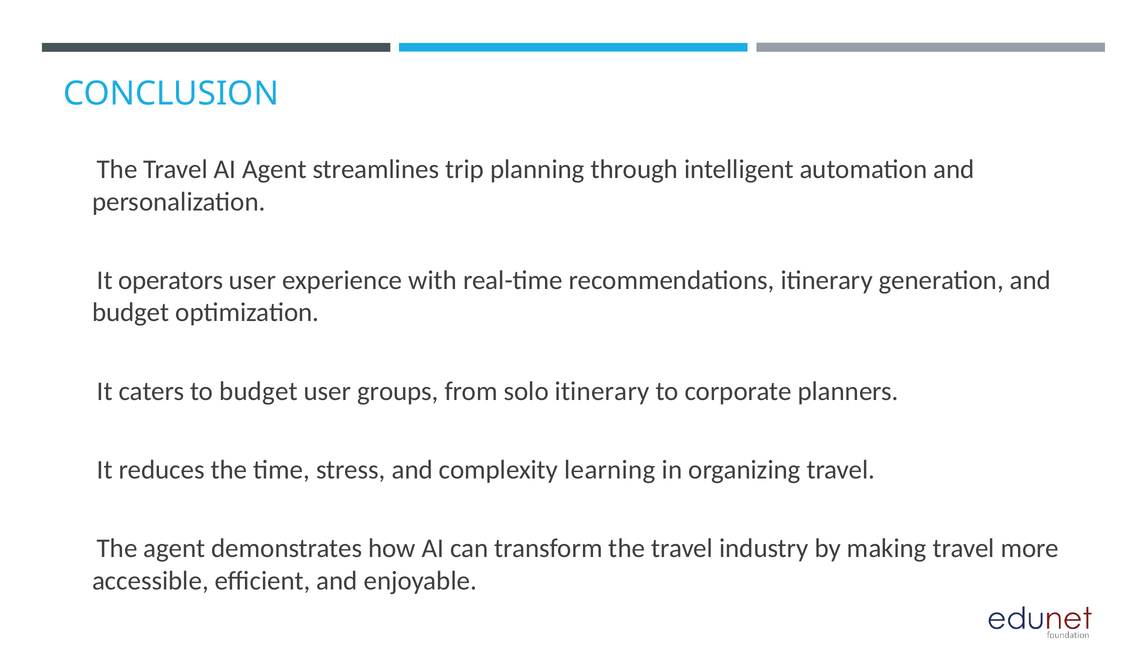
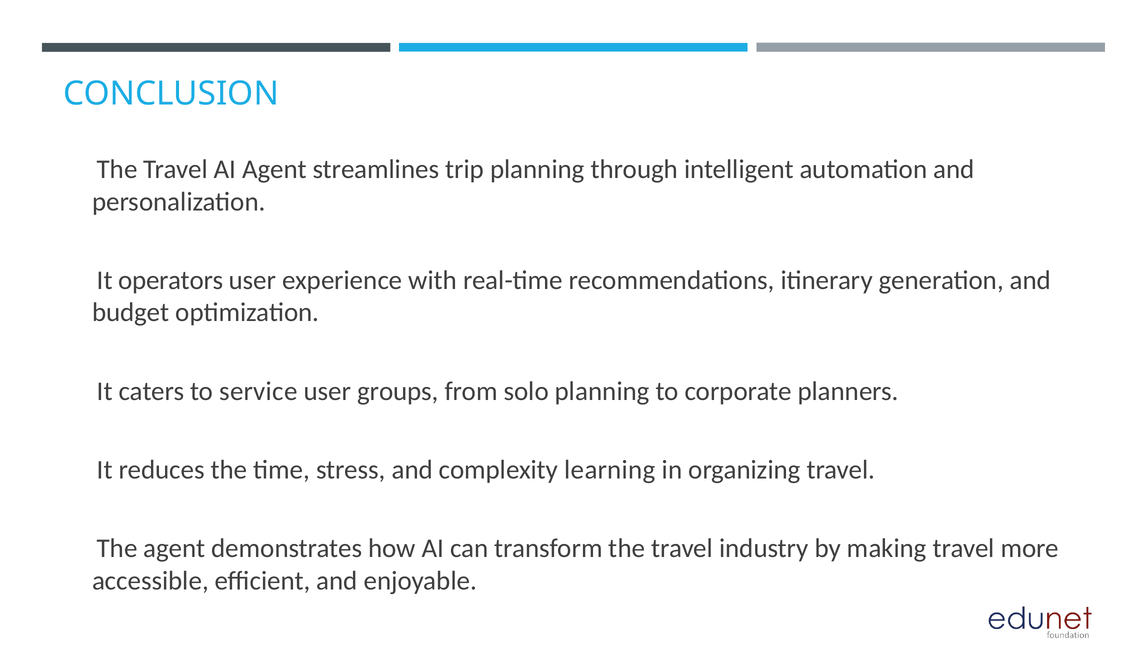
to budget: budget -> service
solo itinerary: itinerary -> planning
